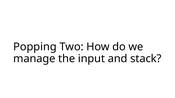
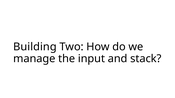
Popping: Popping -> Building
